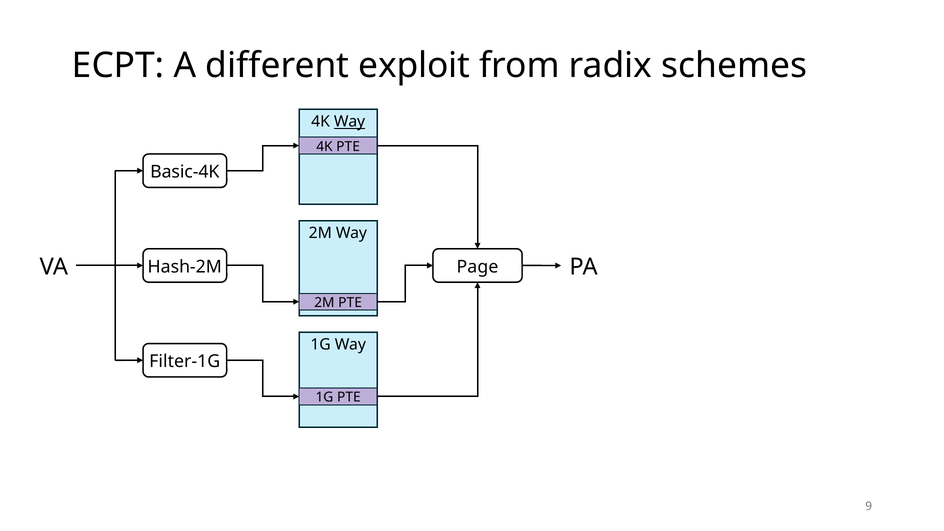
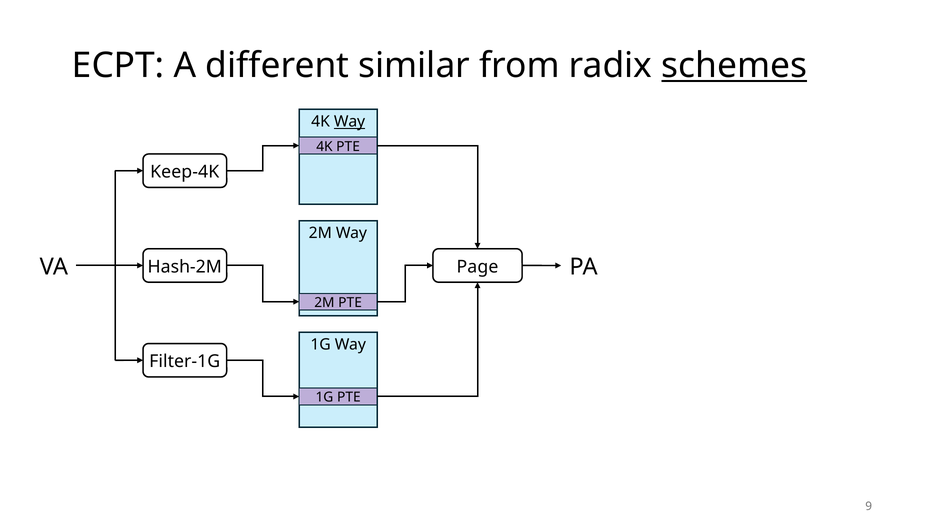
exploit: exploit -> similar
schemes underline: none -> present
Basic-4K: Basic-4K -> Keep-4K
